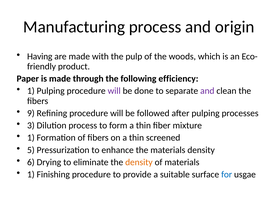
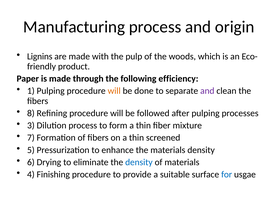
Having: Having -> Lignins
will at (114, 91) colour: purple -> orange
9: 9 -> 8
1 at (31, 137): 1 -> 7
density at (139, 162) colour: orange -> blue
1 at (31, 174): 1 -> 4
